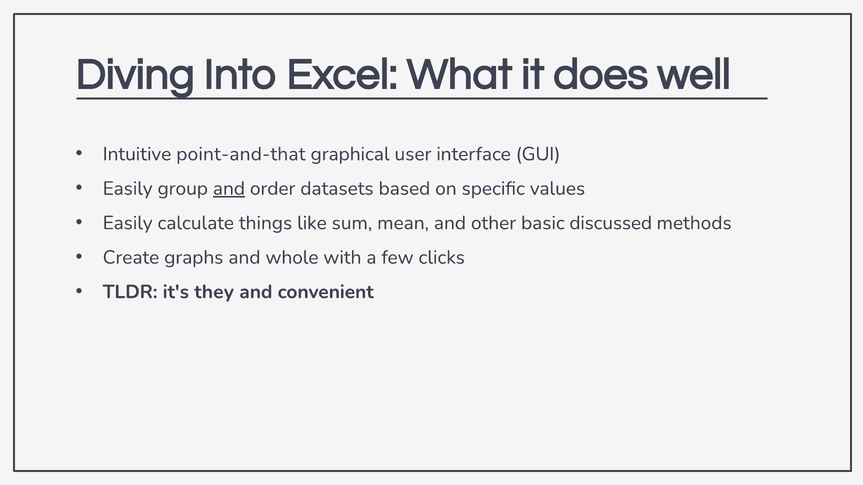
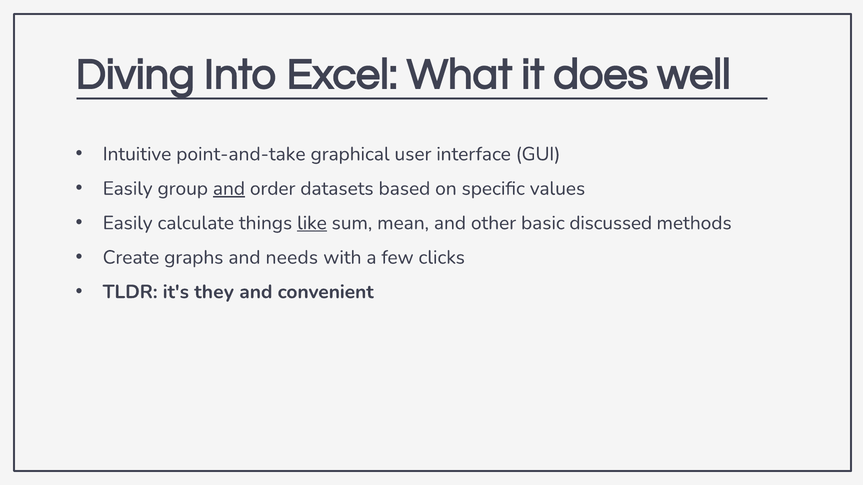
point-and-that: point-and-that -> point-and-take
like underline: none -> present
whole: whole -> needs
